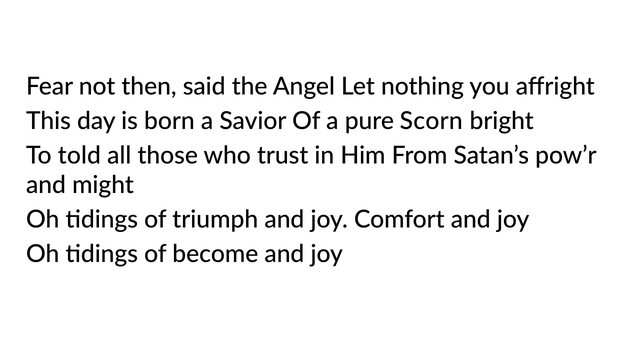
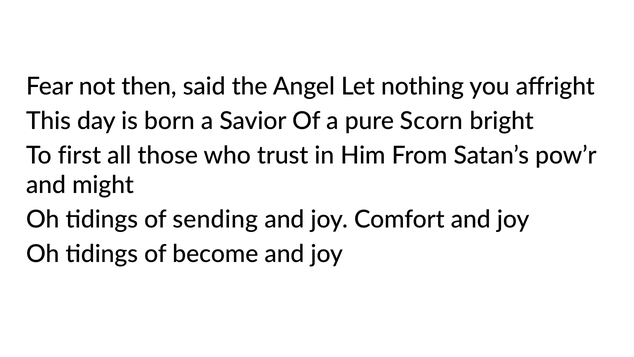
told: told -> first
triumph: triumph -> sending
